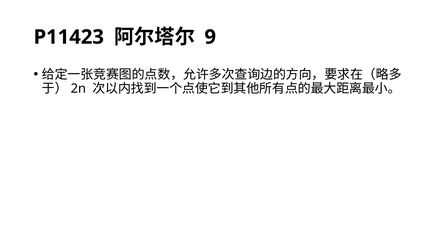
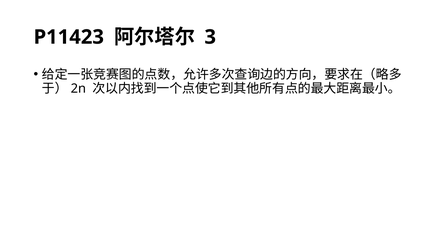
9: 9 -> 3
